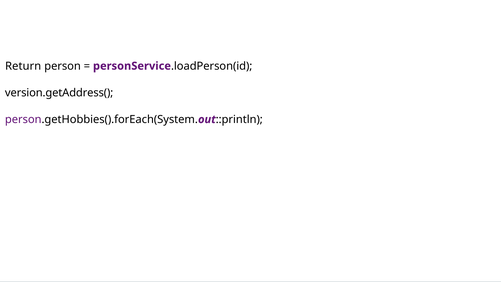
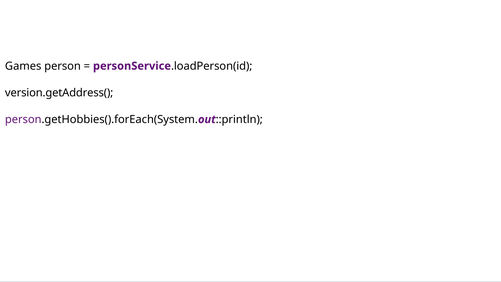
Return: Return -> Games
